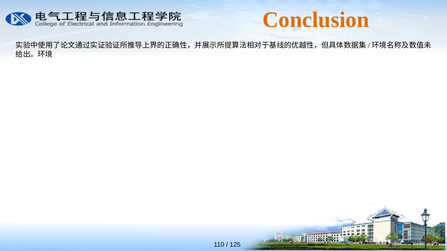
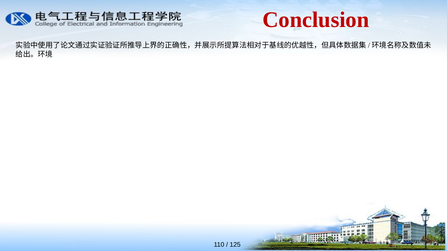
Conclusion colour: orange -> red
